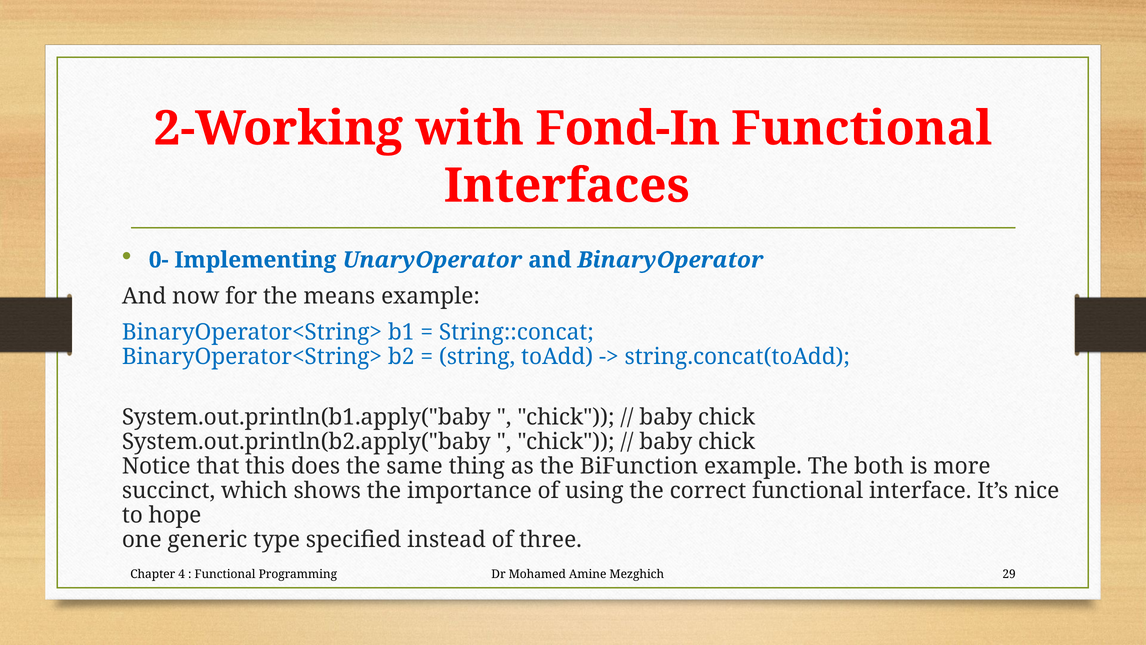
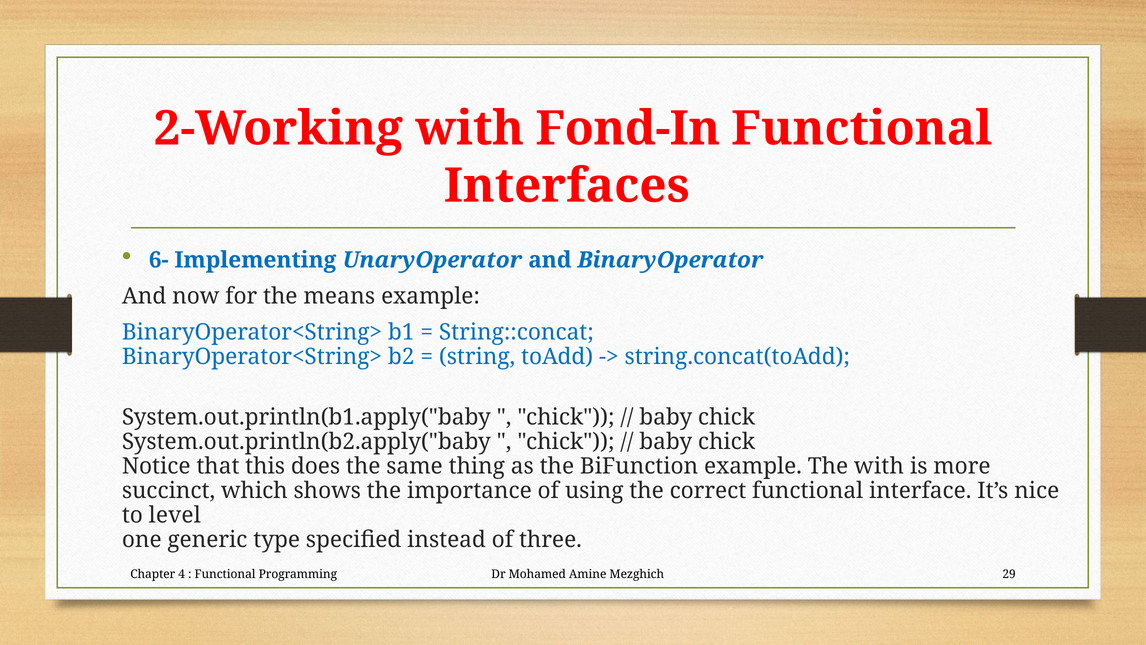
0-: 0- -> 6-
The both: both -> with
hope: hope -> level
